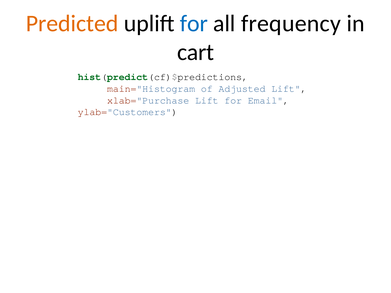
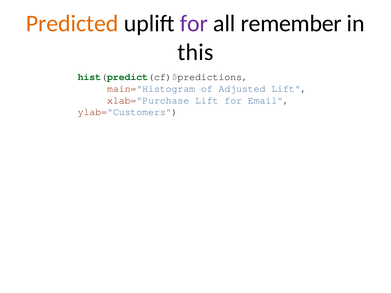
for at (194, 24) colour: blue -> purple
frequency: frequency -> remember
cart: cart -> this
